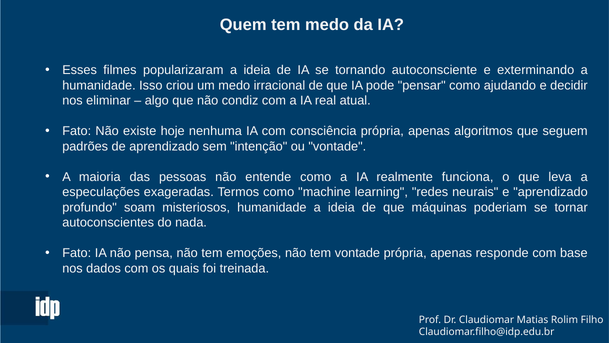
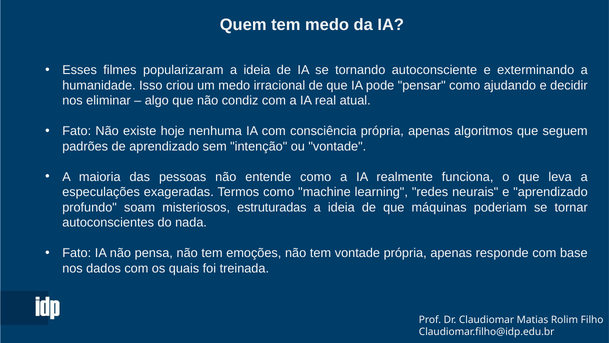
misteriosos humanidade: humanidade -> estruturadas
